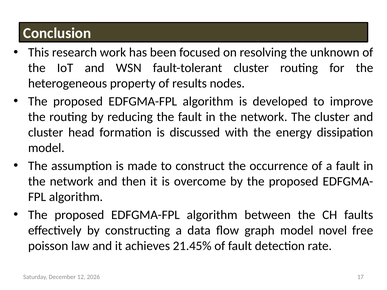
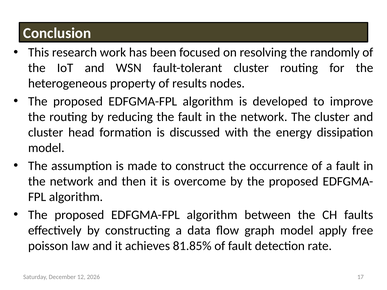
unknown: unknown -> randomly
novel: novel -> apply
21.45%: 21.45% -> 81.85%
